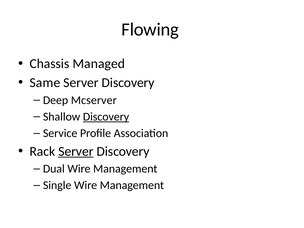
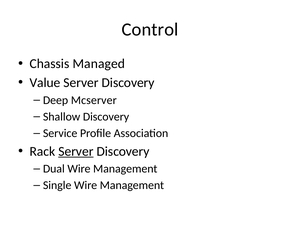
Flowing: Flowing -> Control
Same: Same -> Value
Discovery at (106, 117) underline: present -> none
